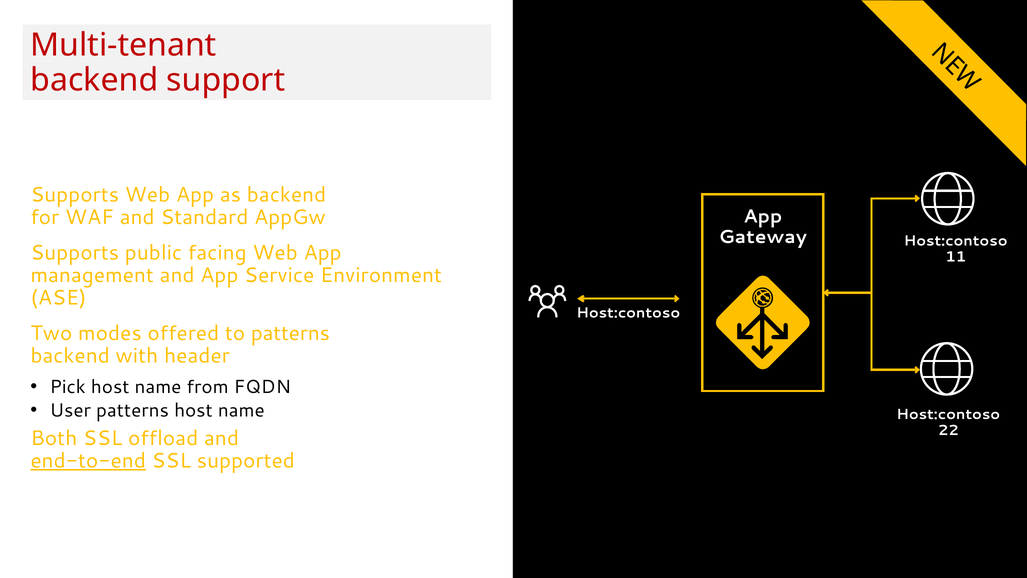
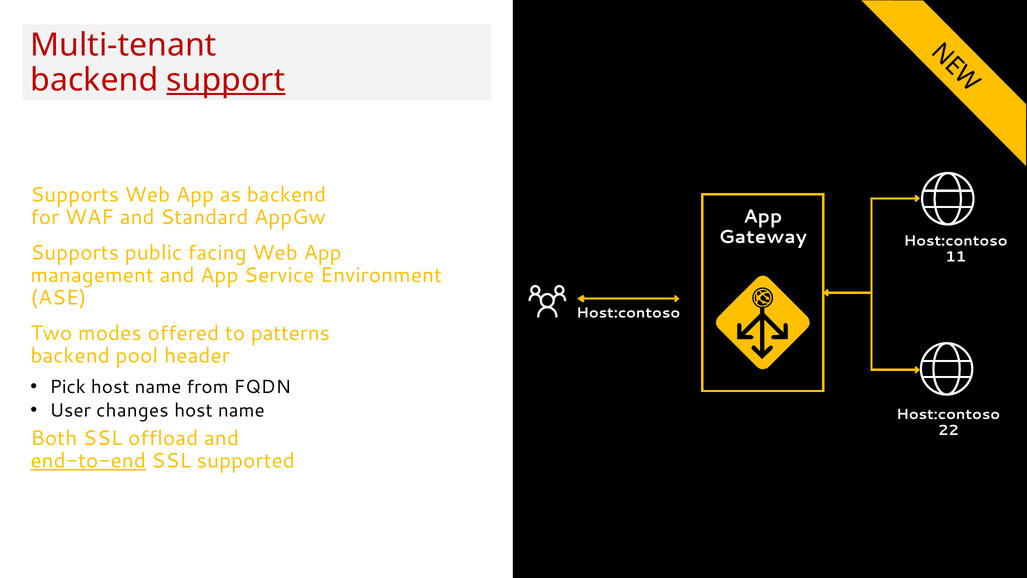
support underline: none -> present
with: with -> pool
User patterns: patterns -> changes
